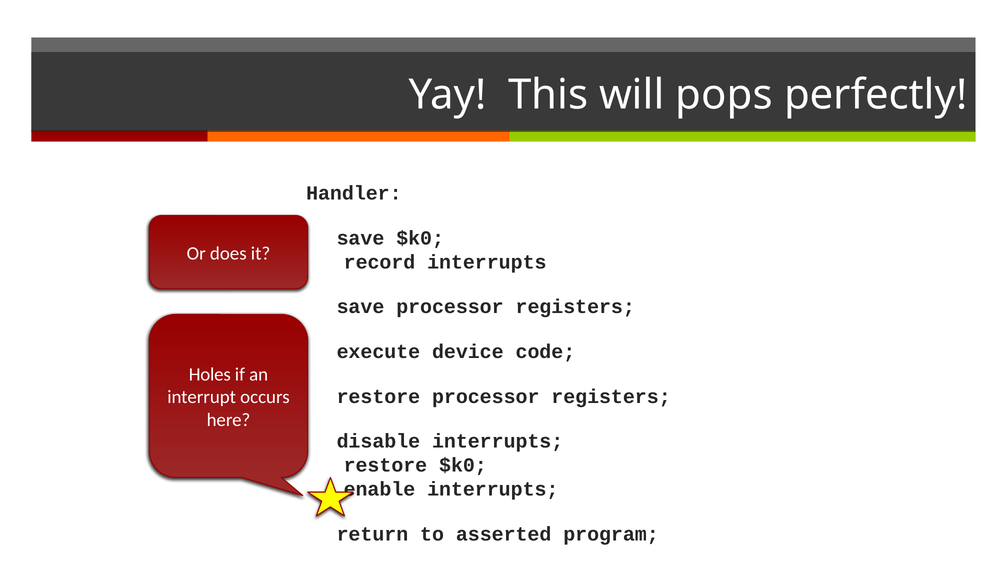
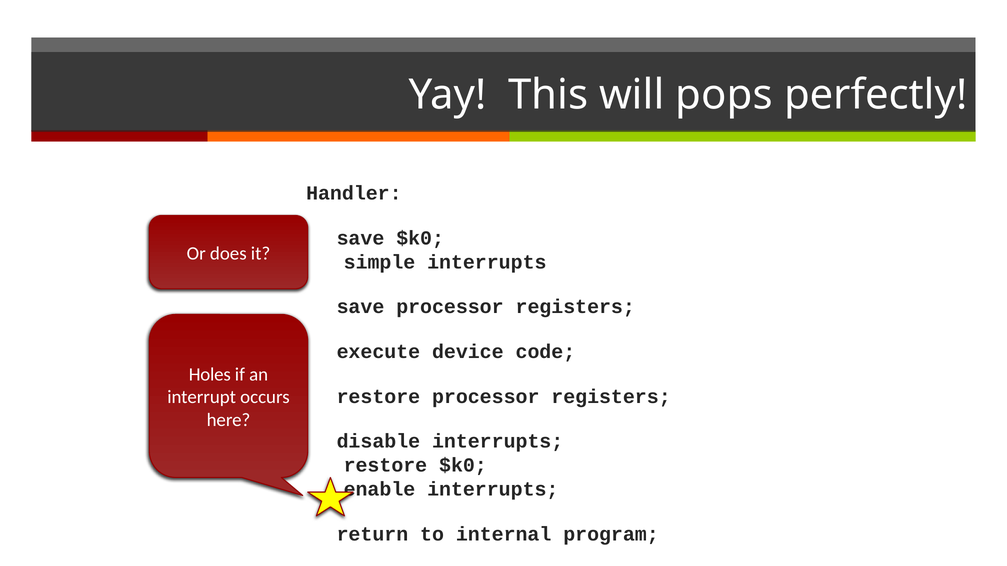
record: record -> simple
asserted: asserted -> internal
